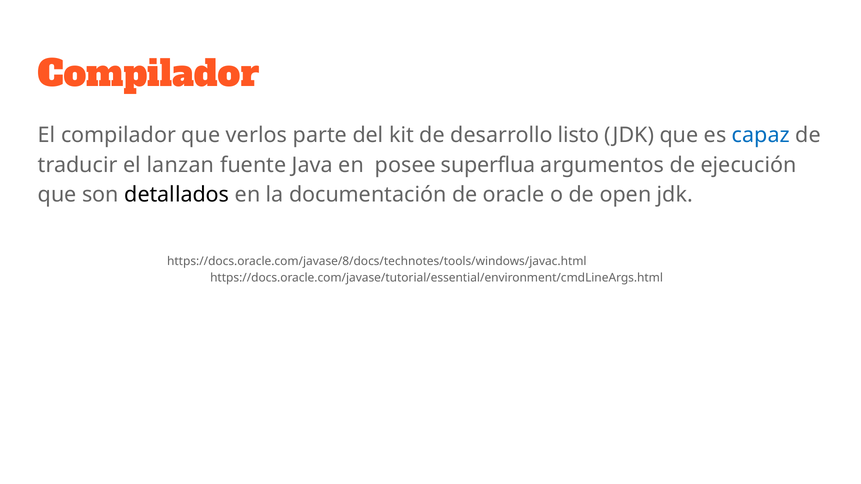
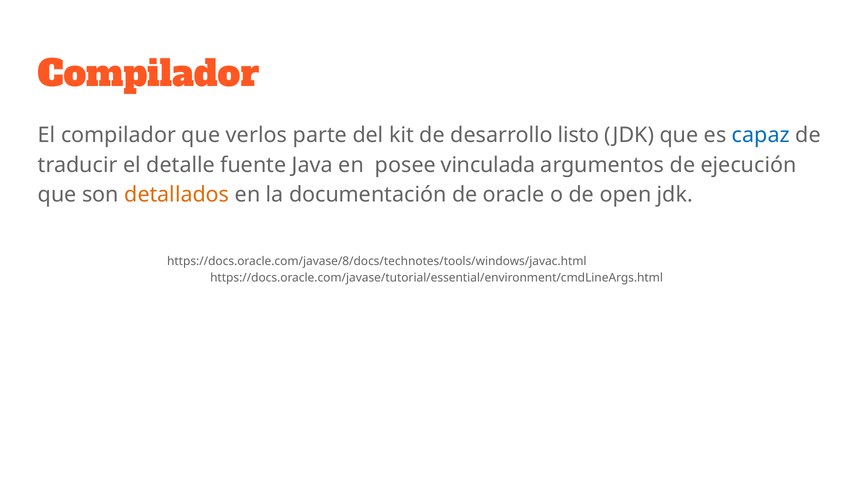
lanzan: lanzan -> detalle
superflua: superflua -> vinculada
detallados colour: black -> orange
